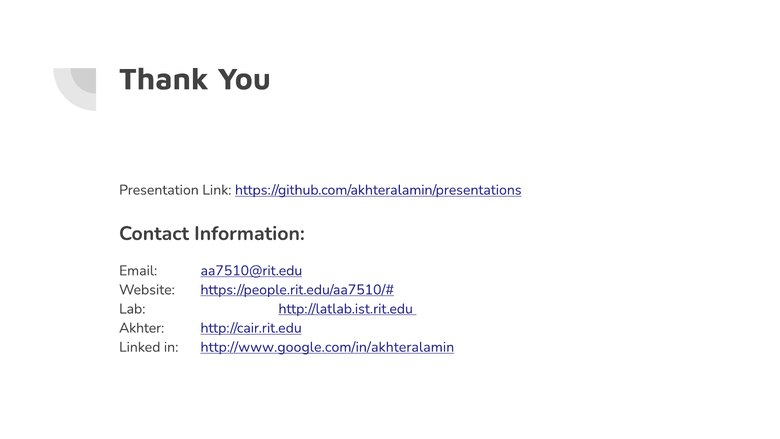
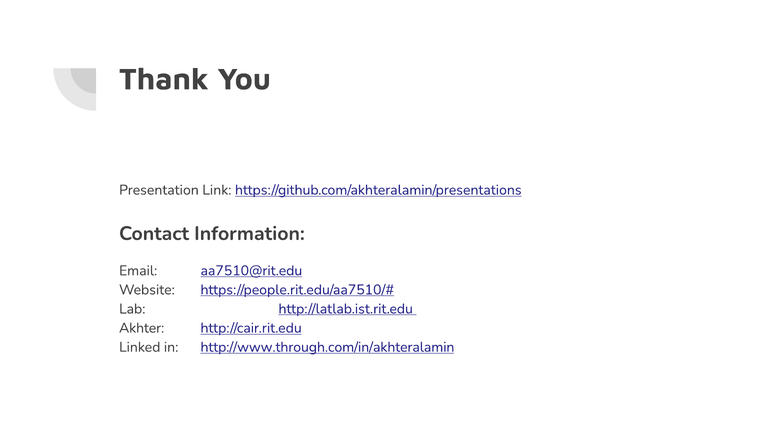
http://www.google.com/in/akhteralamin: http://www.google.com/in/akhteralamin -> http://www.through.com/in/akhteralamin
